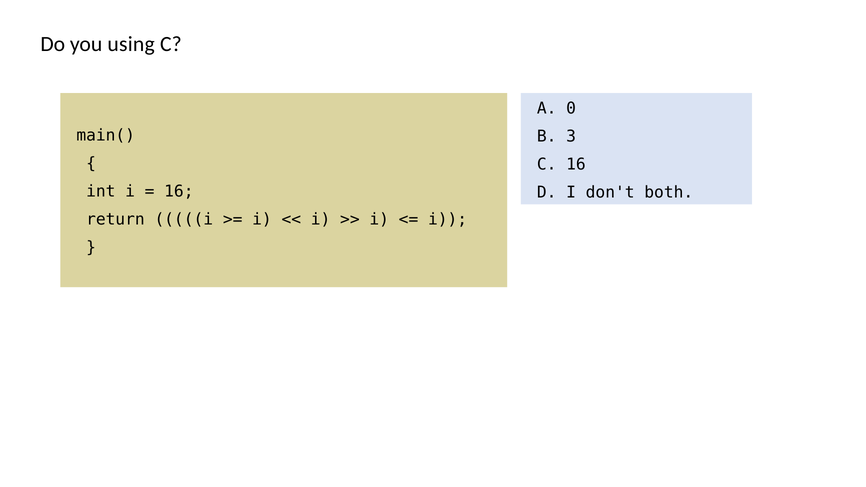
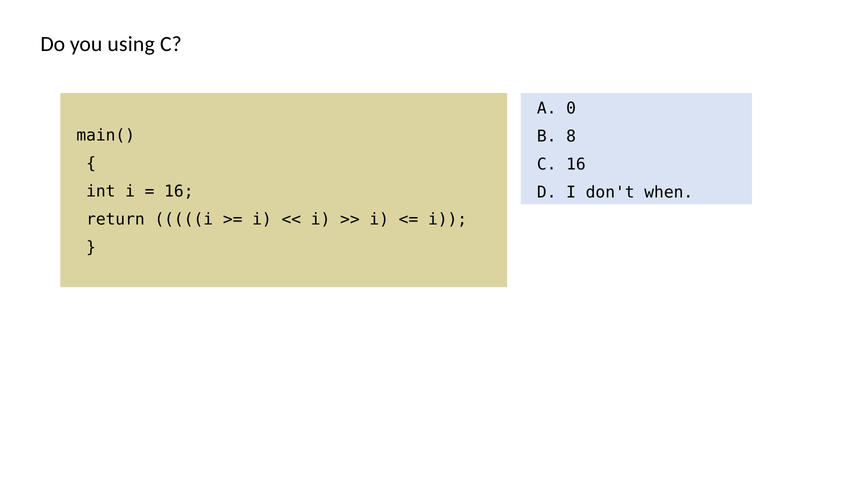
3: 3 -> 8
both: both -> when
